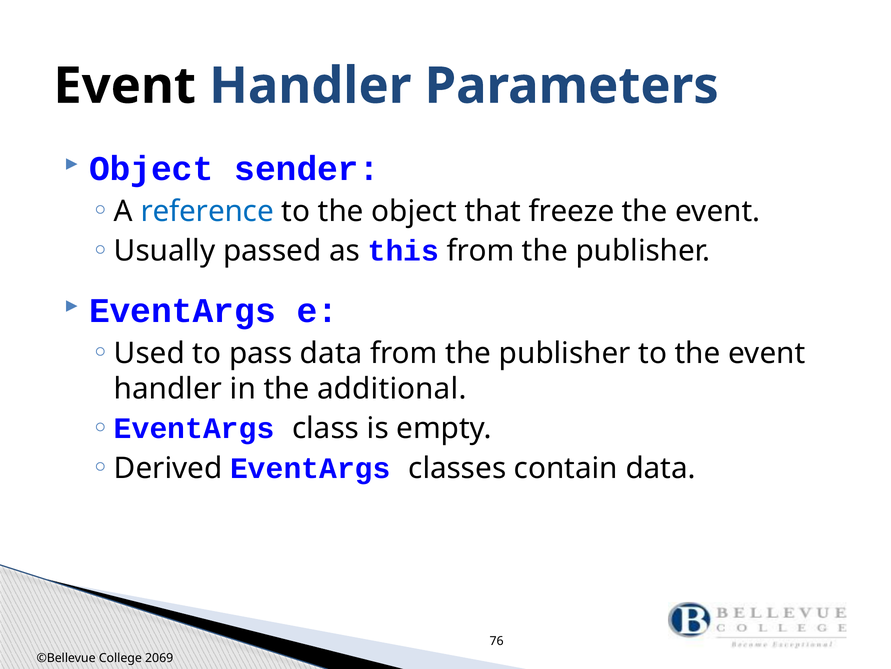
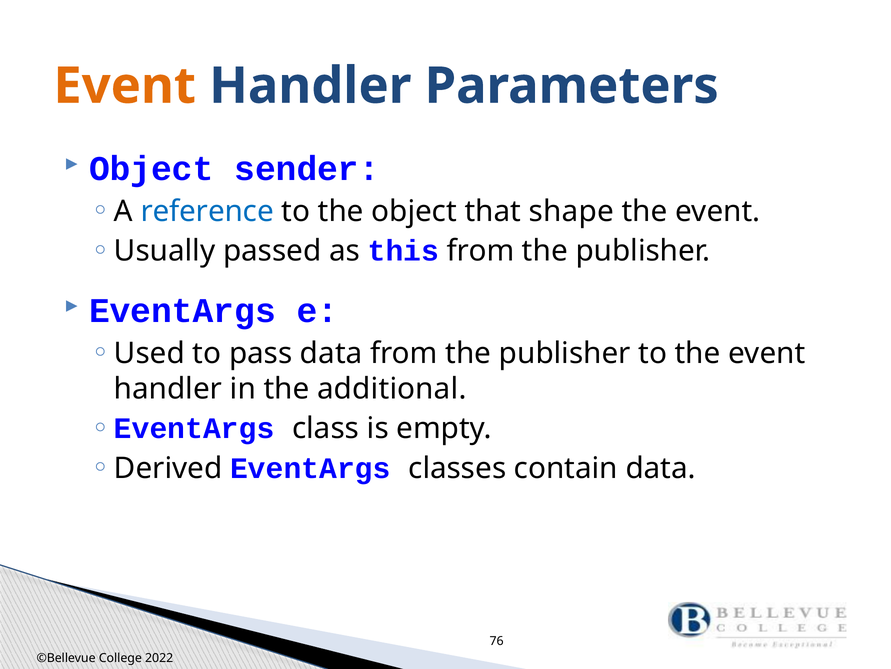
Event at (125, 86) colour: black -> orange
freeze: freeze -> shape
2069: 2069 -> 2022
